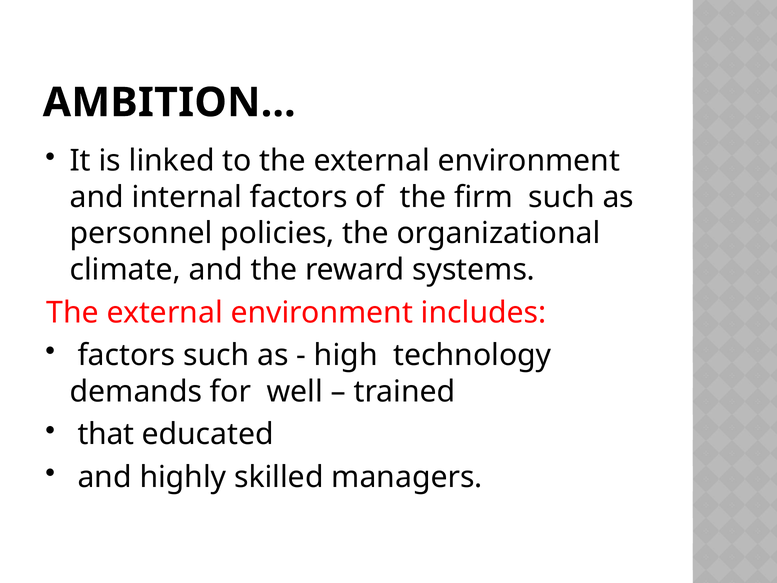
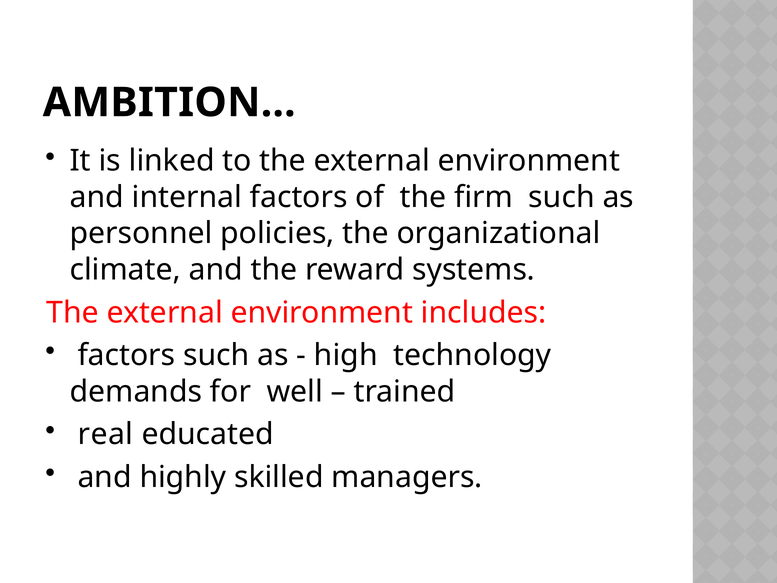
that: that -> real
